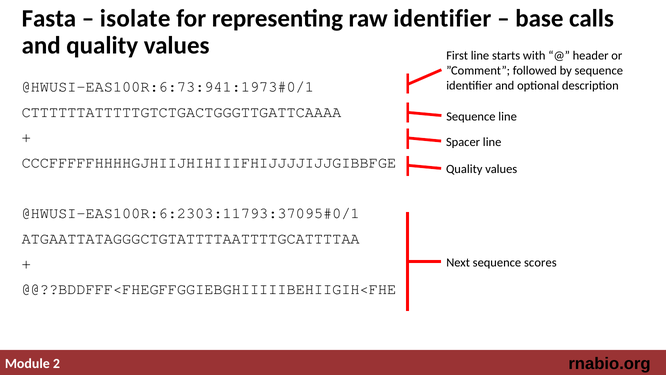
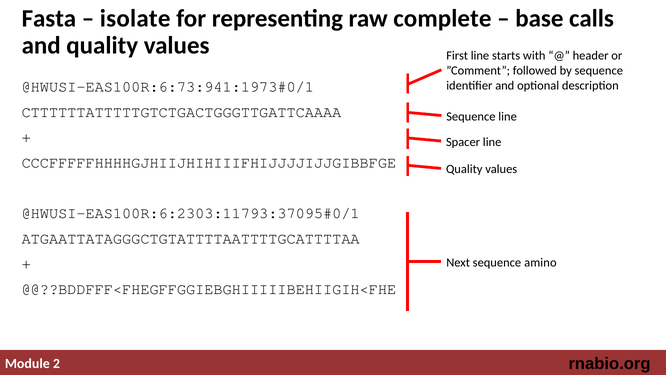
raw identifier: identifier -> complete
scores: scores -> amino
